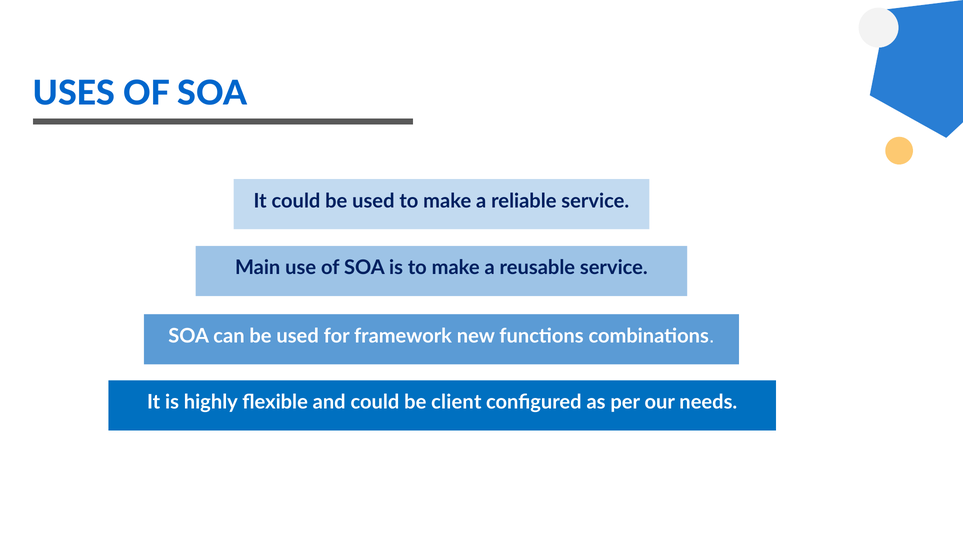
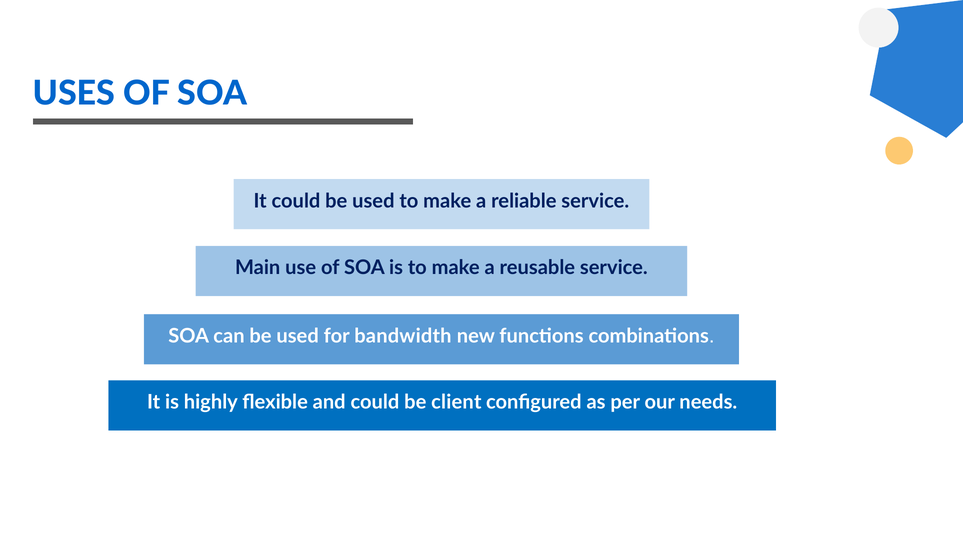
framework: framework -> bandwidth
